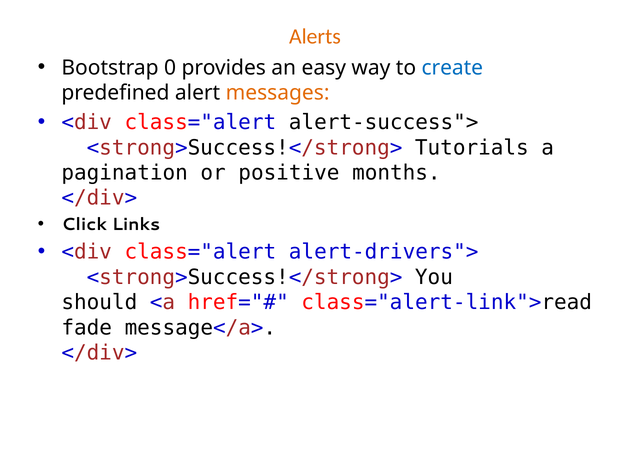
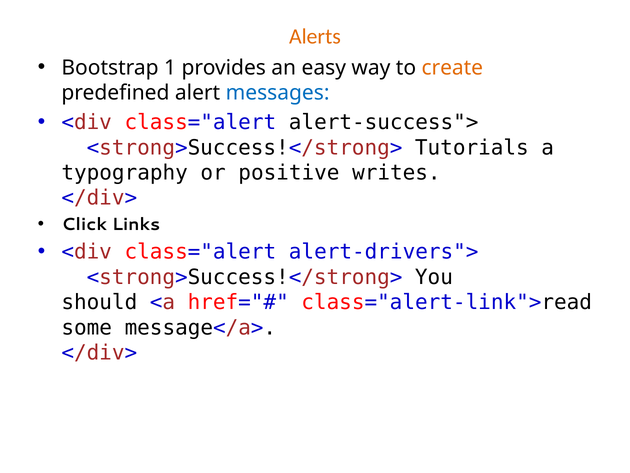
0: 0 -> 1
create colour: blue -> orange
messages colour: orange -> blue
pagination: pagination -> typography
months: months -> writes
fade: fade -> some
